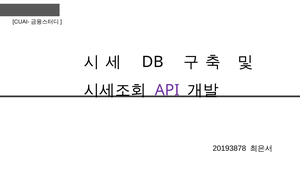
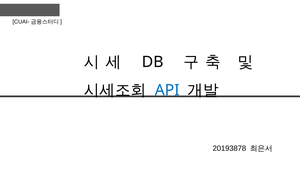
API colour: purple -> blue
